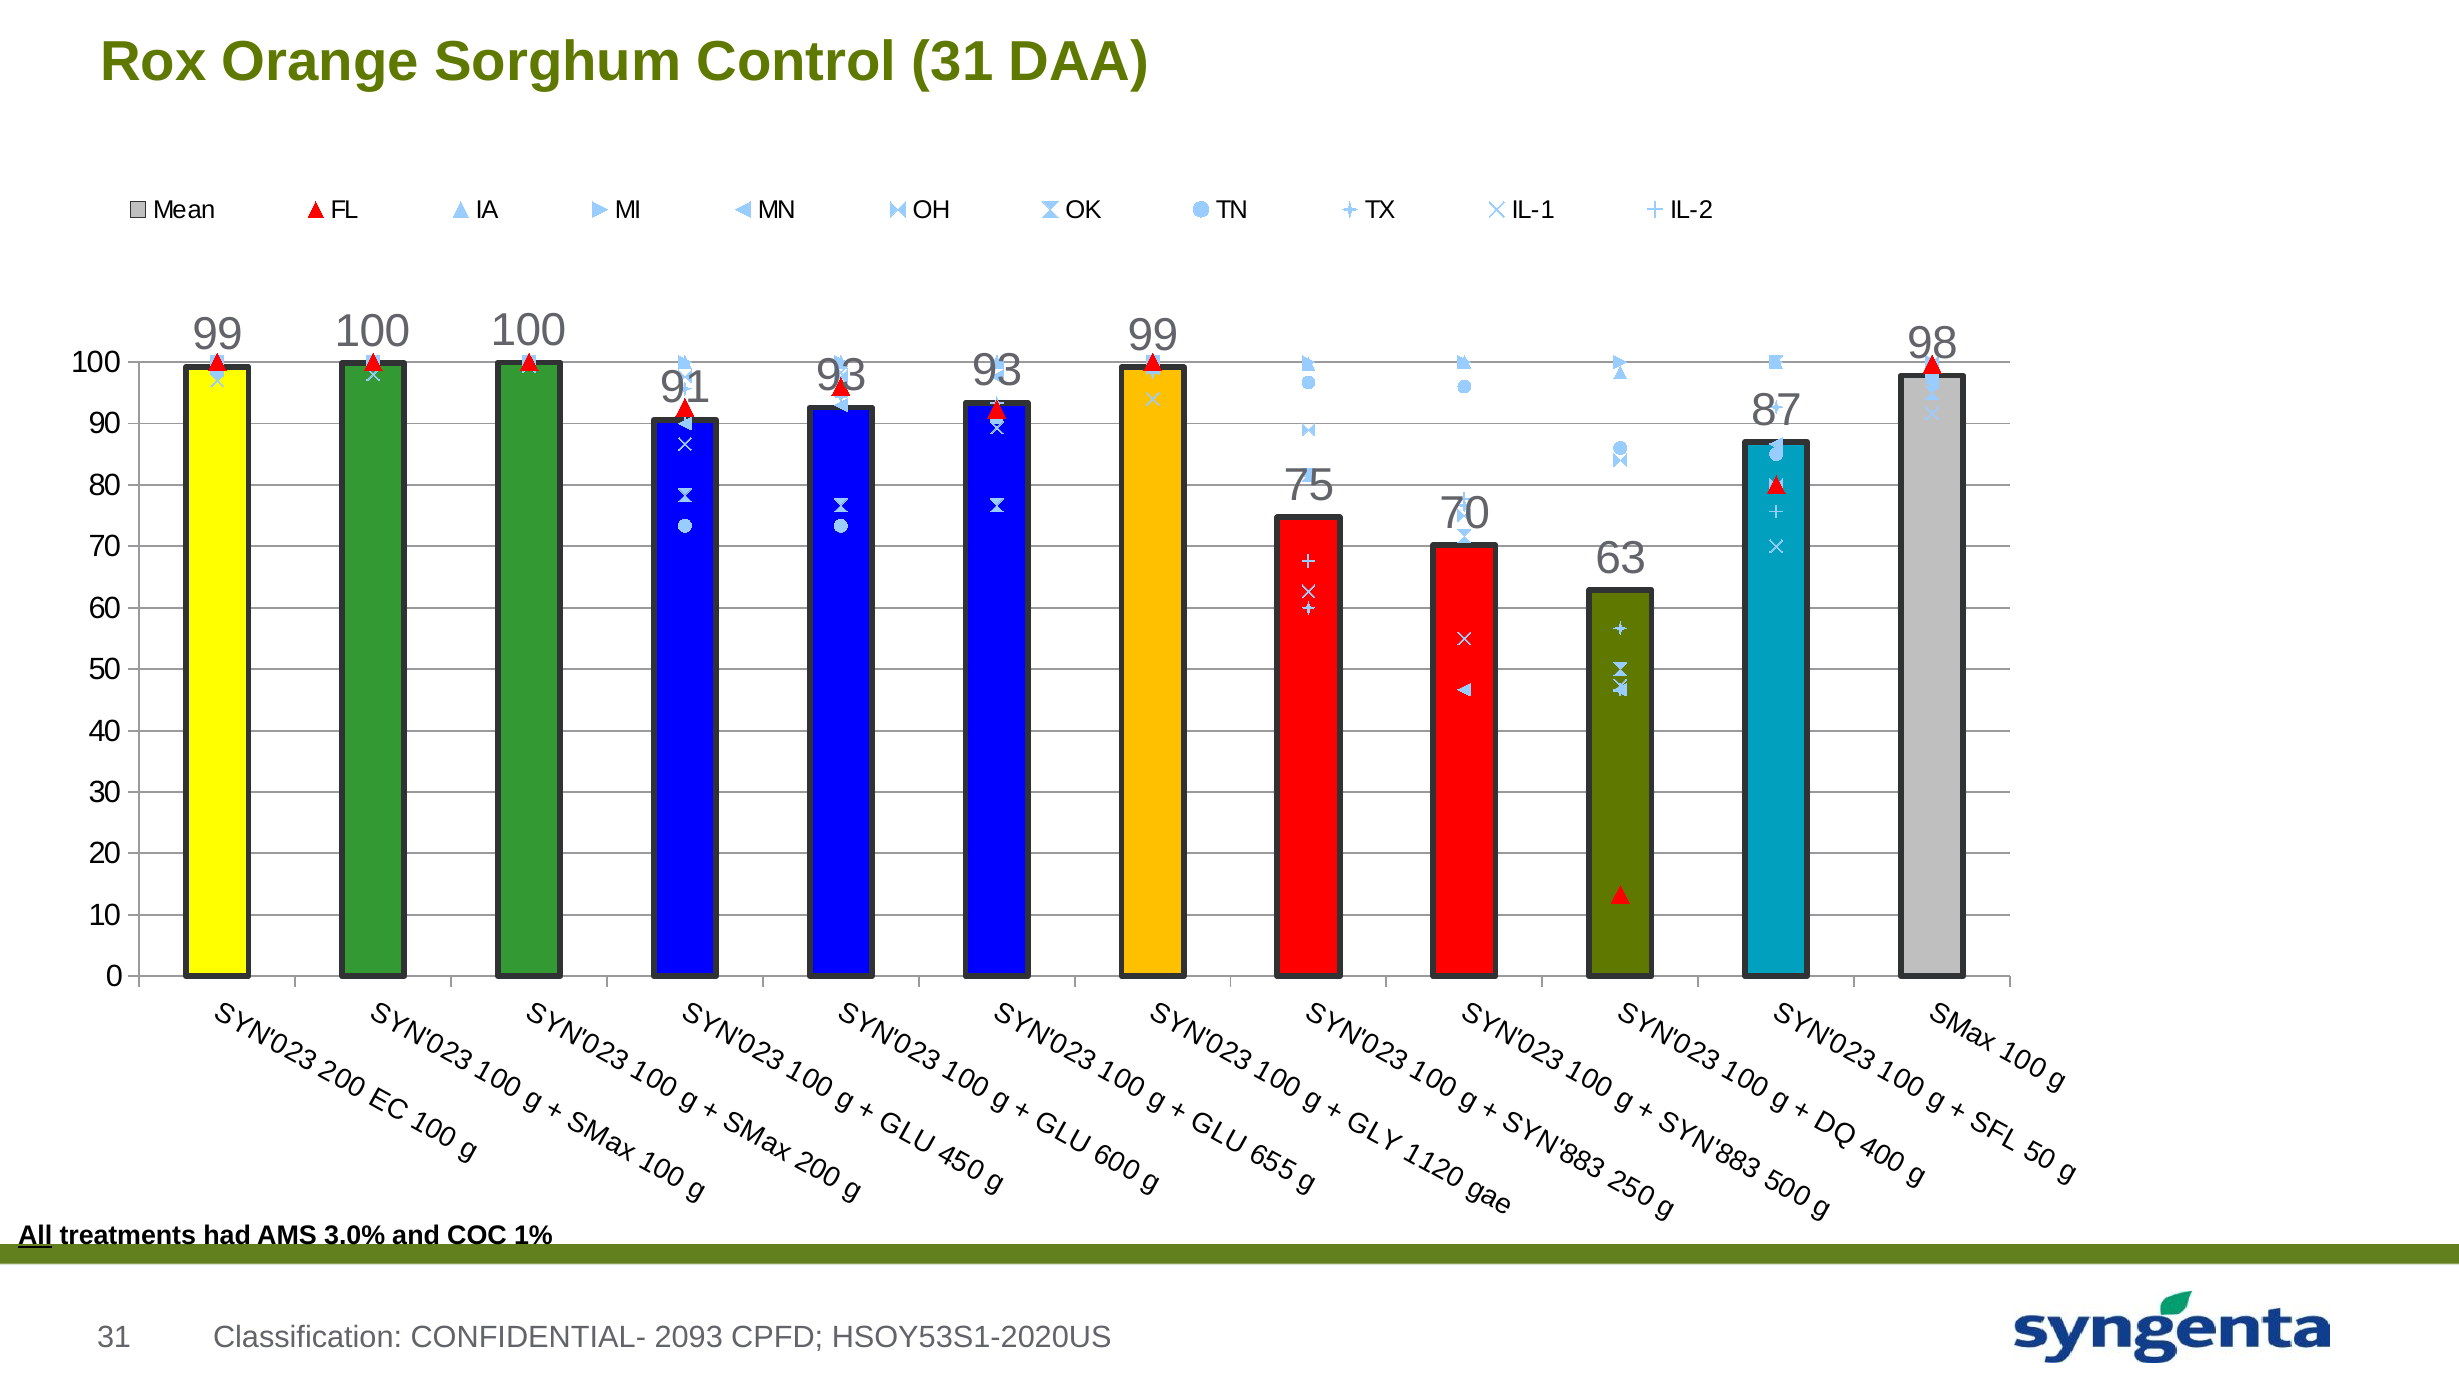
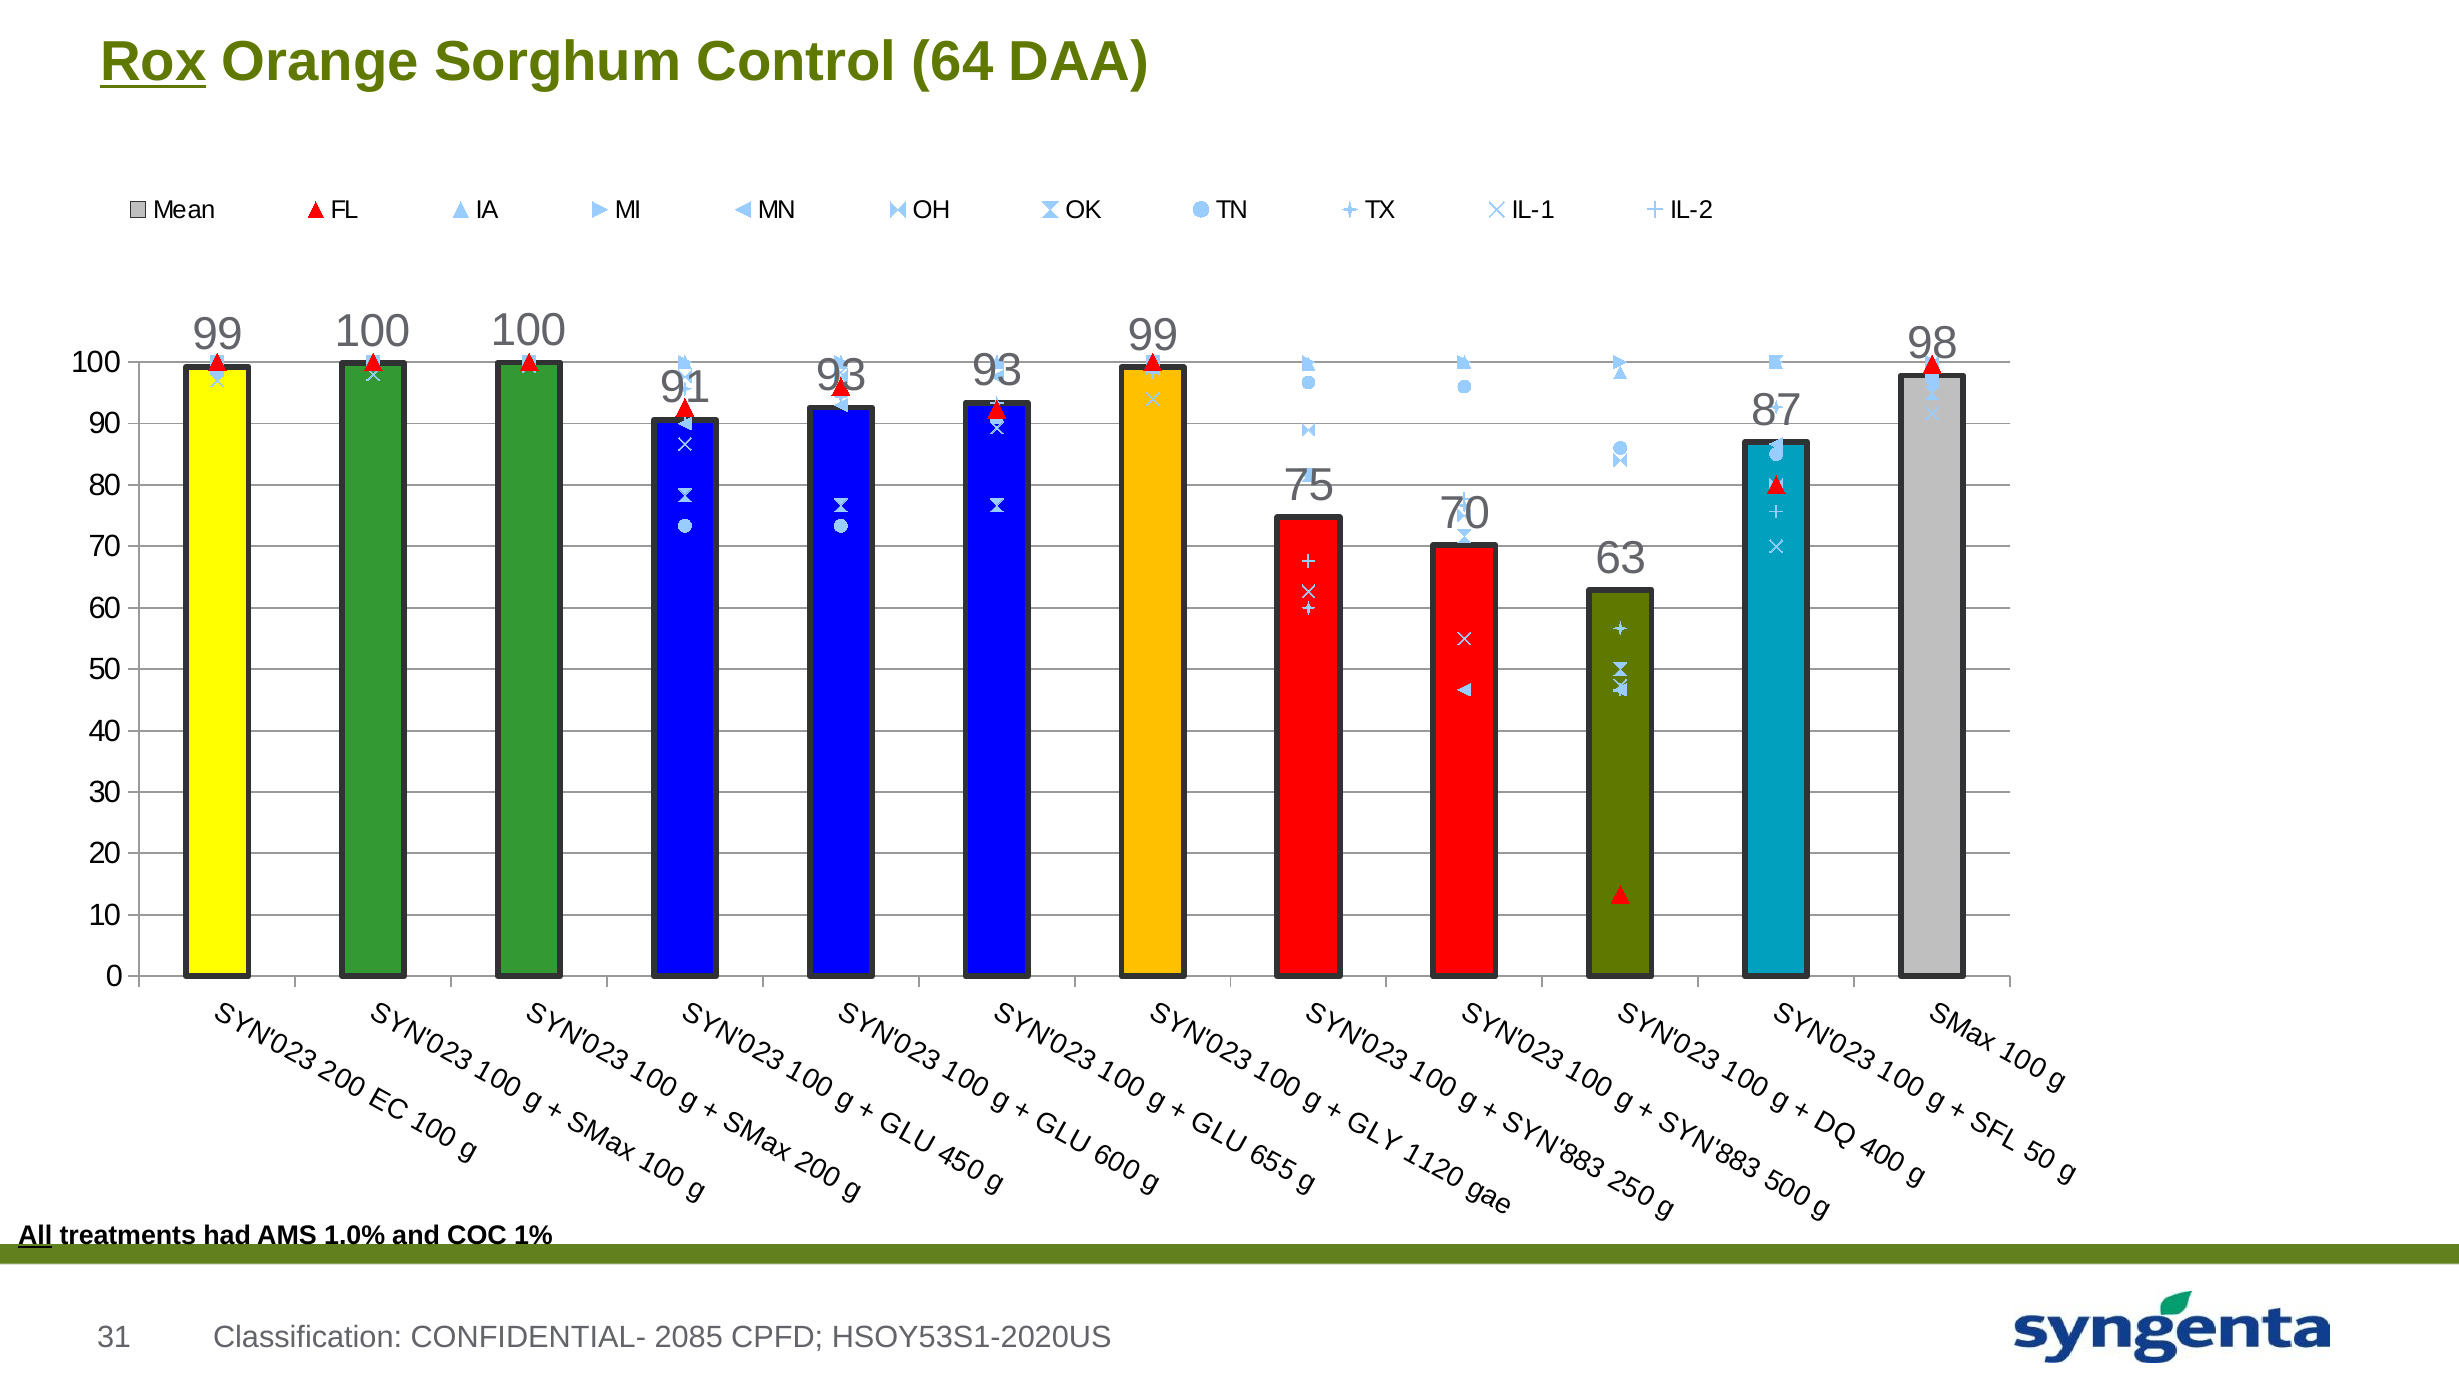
Rox underline: none -> present
Control 31: 31 -> 64
3.0%: 3.0% -> 1.0%
2093: 2093 -> 2085
